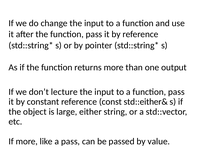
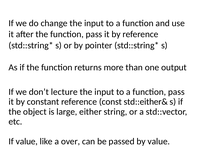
If more: more -> value
a pass: pass -> over
